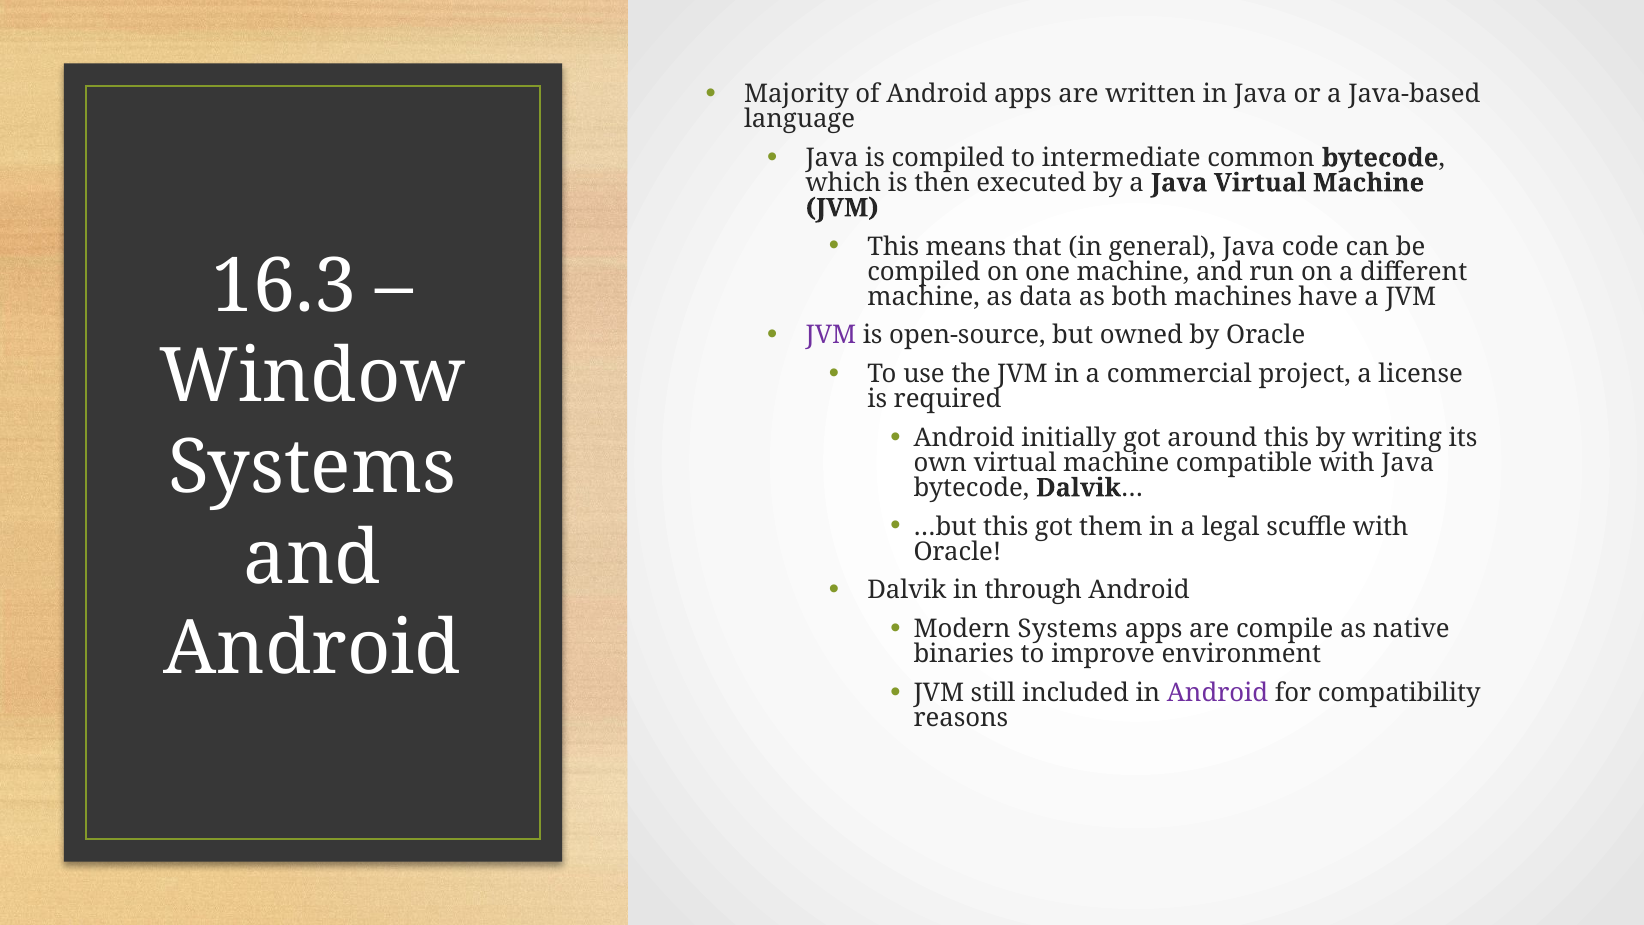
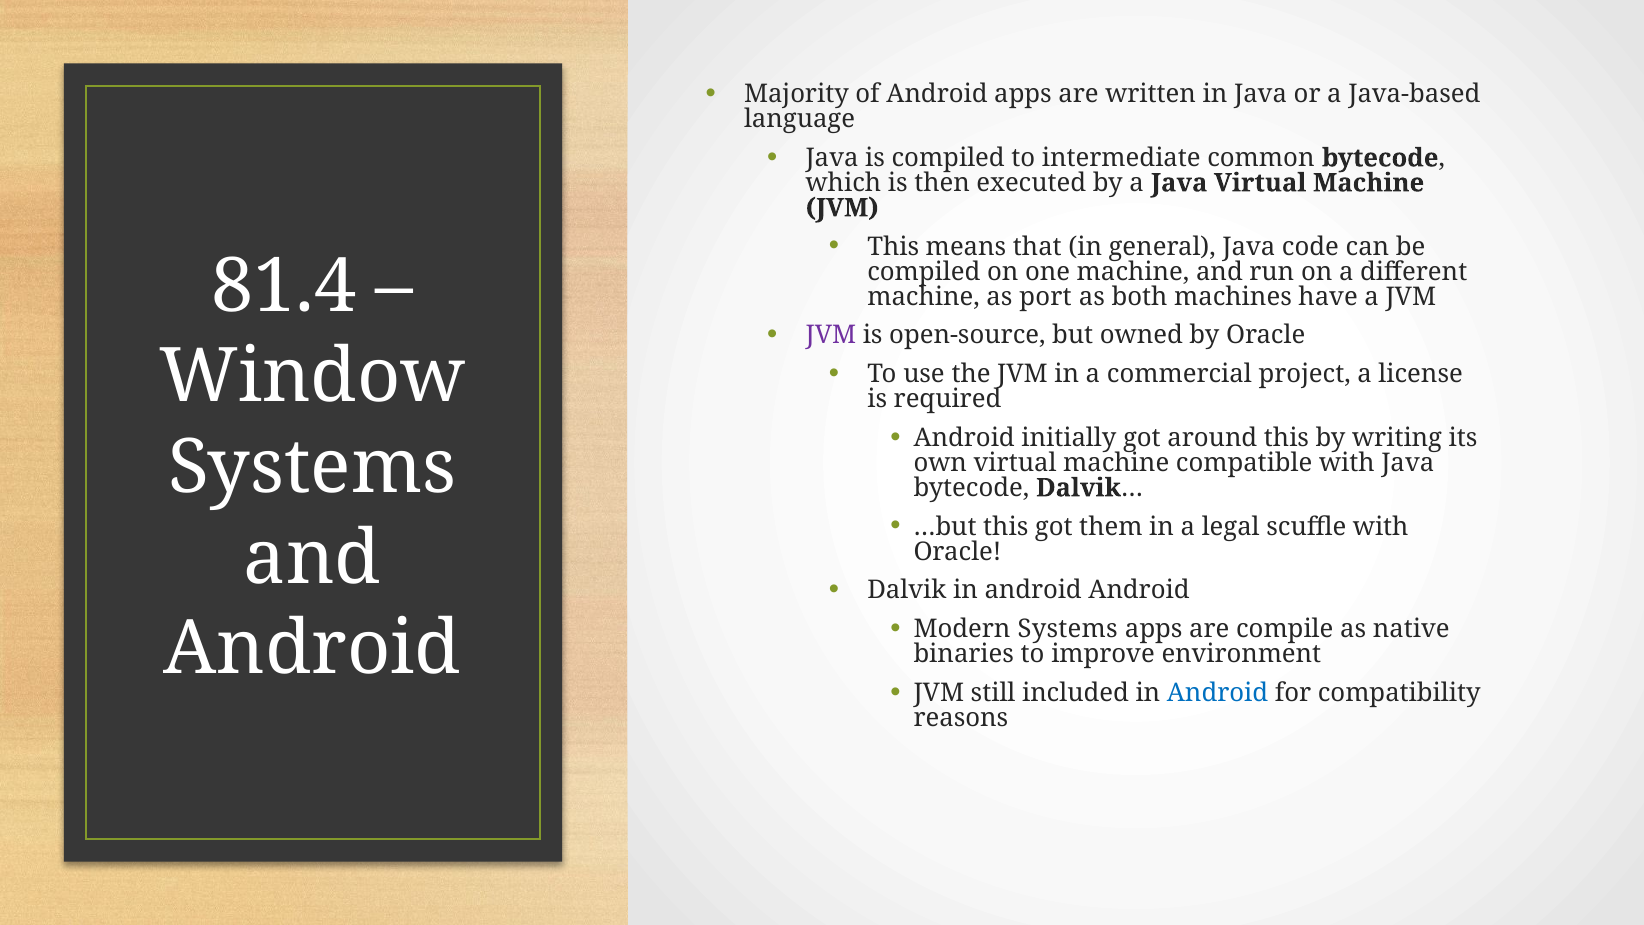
16.3: 16.3 -> 81.4
data: data -> port
Dalvik in through: through -> android
Android at (1218, 693) colour: purple -> blue
